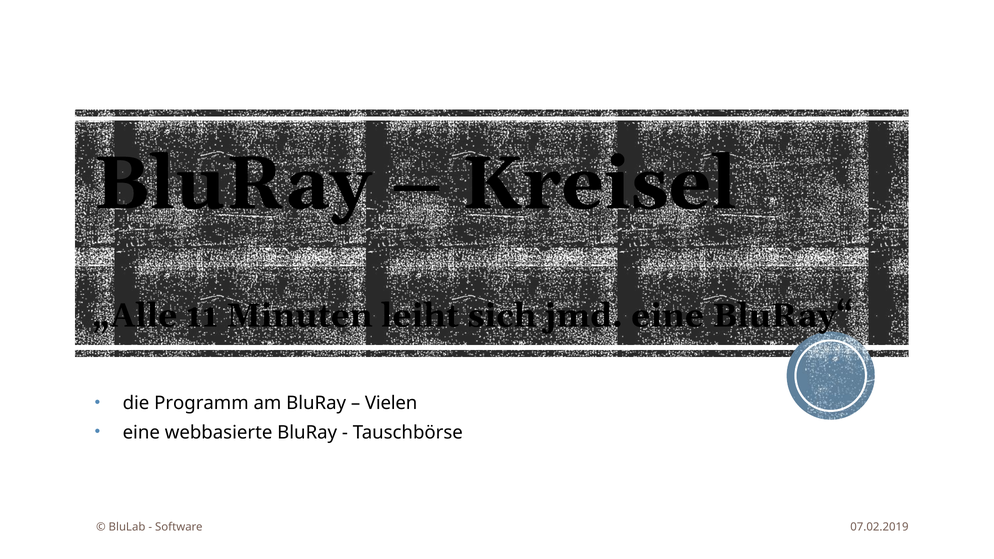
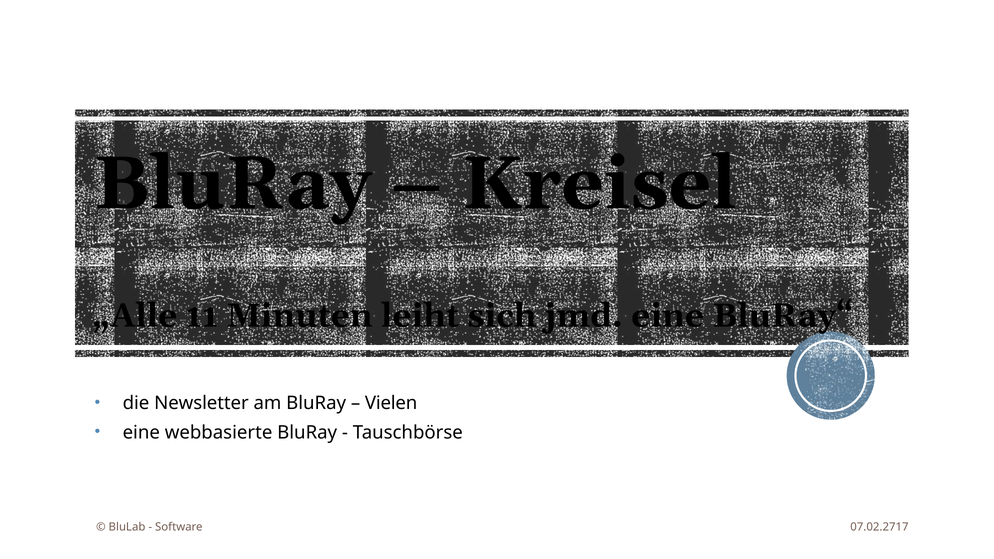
Programm: Programm -> Newsletter
07.02.2019: 07.02.2019 -> 07.02.2717
